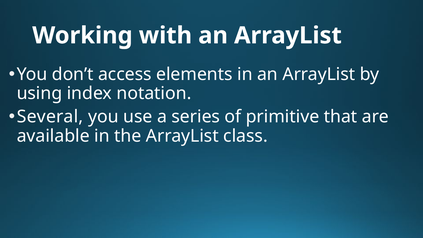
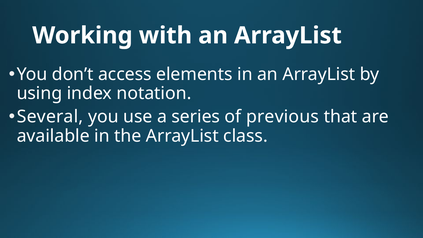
primitive: primitive -> previous
